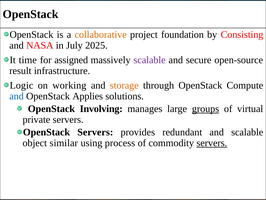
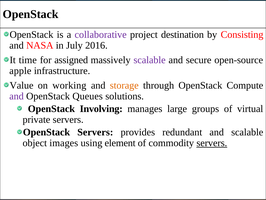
collaborative colour: orange -> purple
foundation: foundation -> destination
2025: 2025 -> 2016
result: result -> apple
Logic: Logic -> Value
and at (17, 96) colour: blue -> purple
Applies: Applies -> Queues
groups underline: present -> none
similar: similar -> images
process: process -> element
